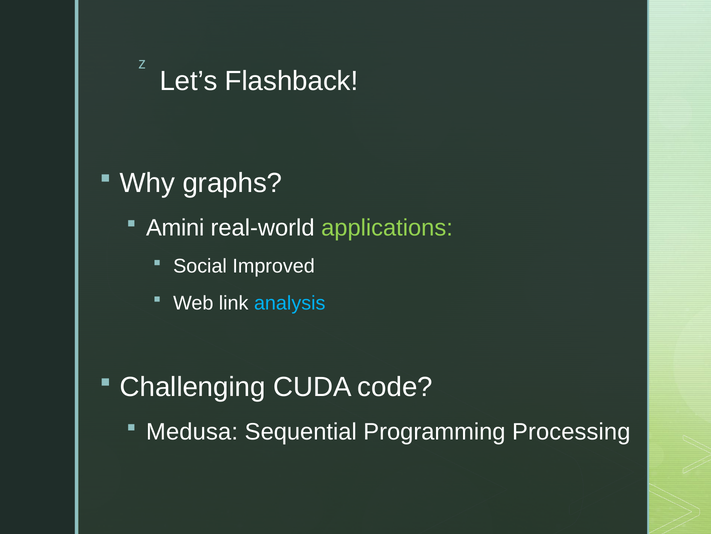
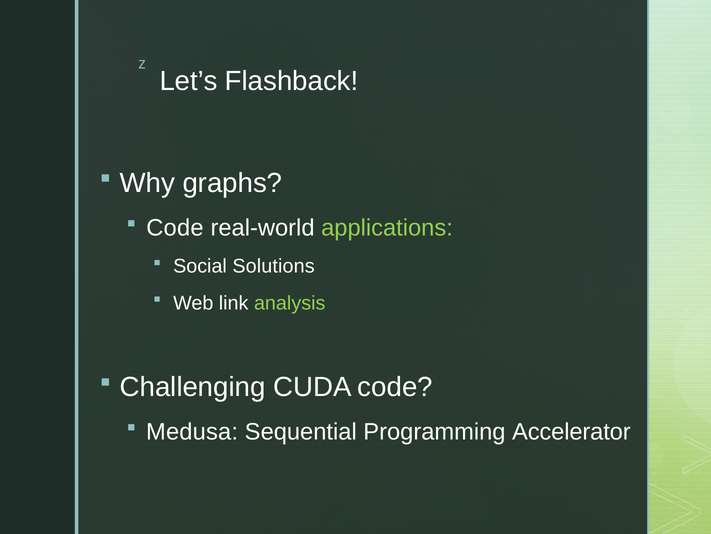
Amini at (175, 227): Amini -> Code
Improved: Improved -> Solutions
analysis colour: light blue -> light green
Processing: Processing -> Accelerator
